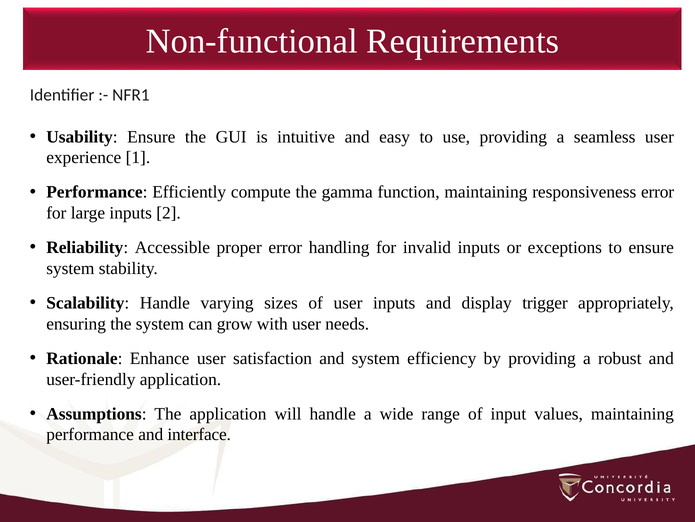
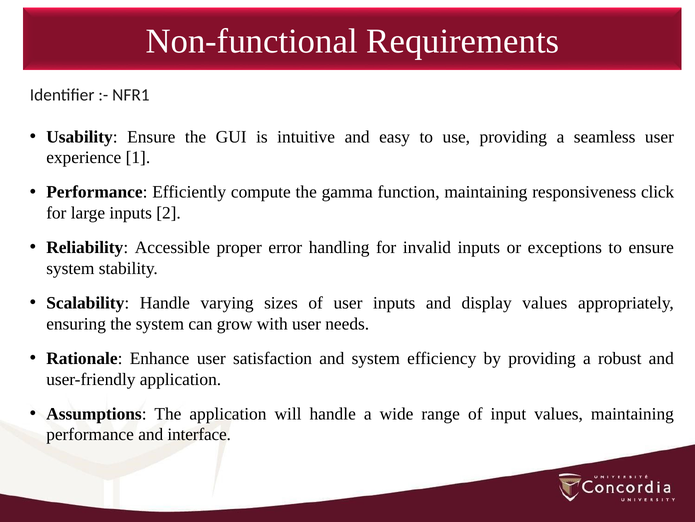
responsiveness error: error -> click
display trigger: trigger -> values
